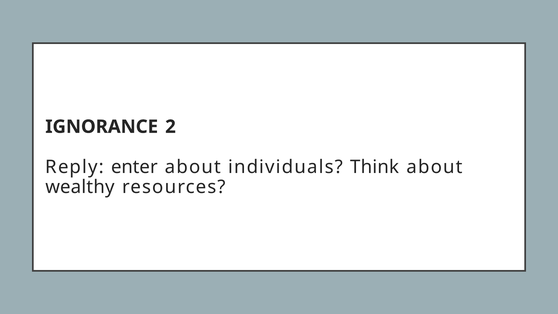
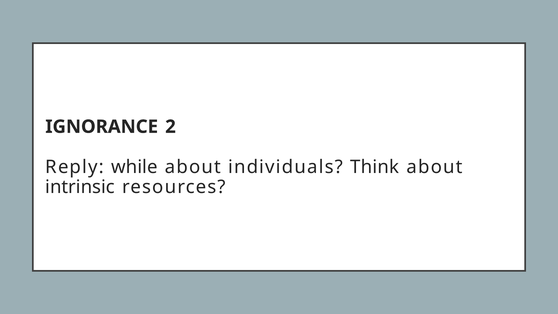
enter: enter -> while
wealthy: wealthy -> intrinsic
